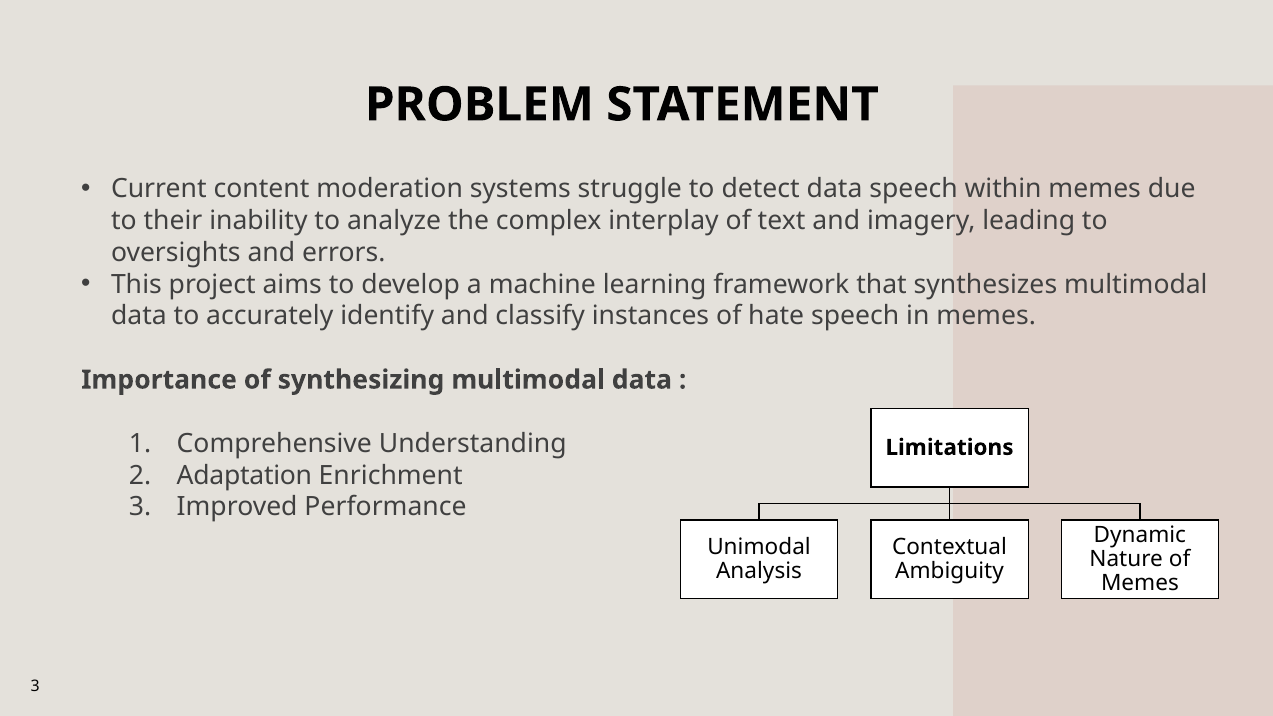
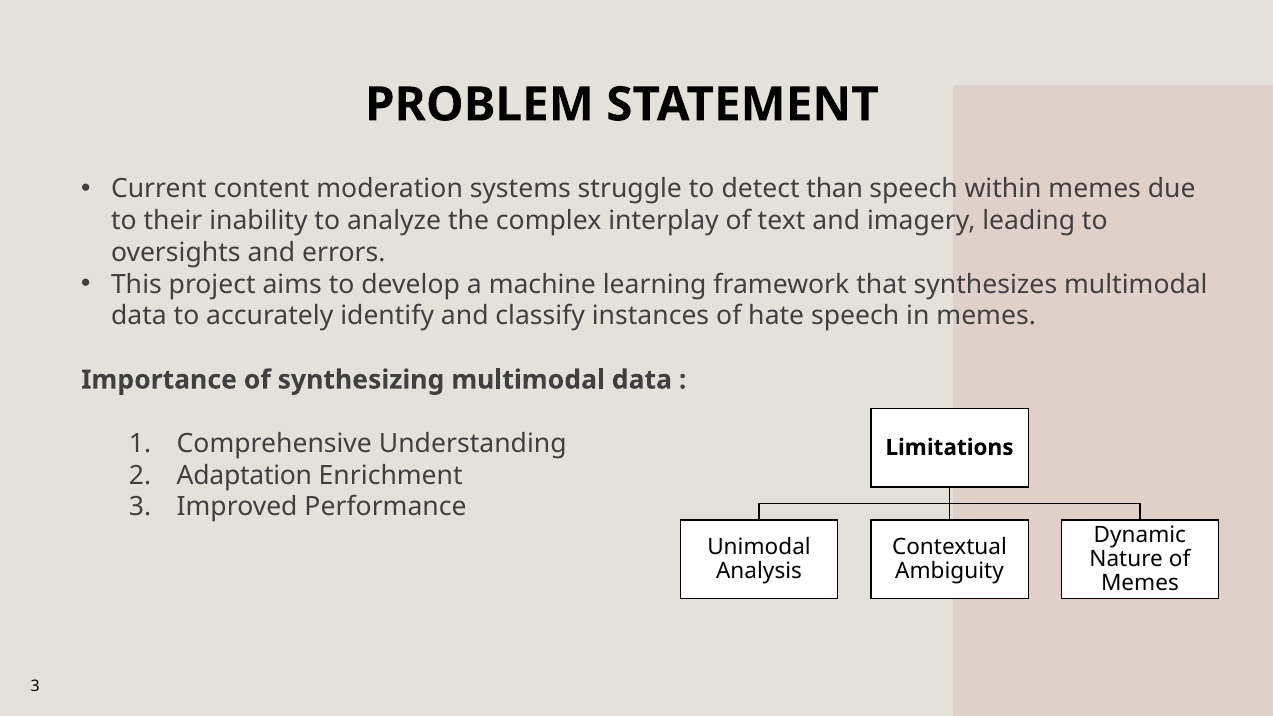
detect data: data -> than
